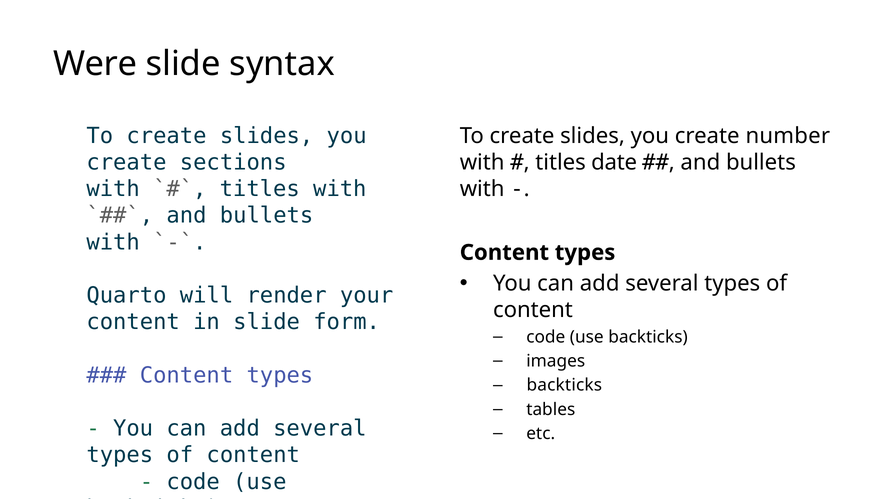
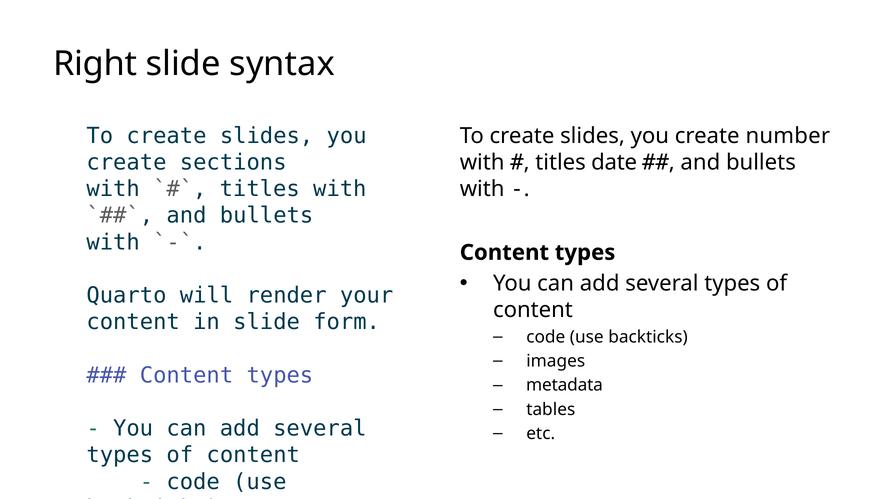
Were: Were -> Right
backticks at (564, 385): backticks -> metadata
